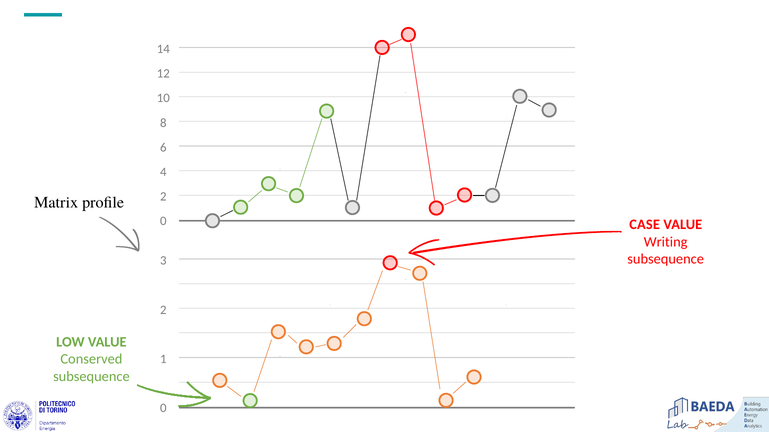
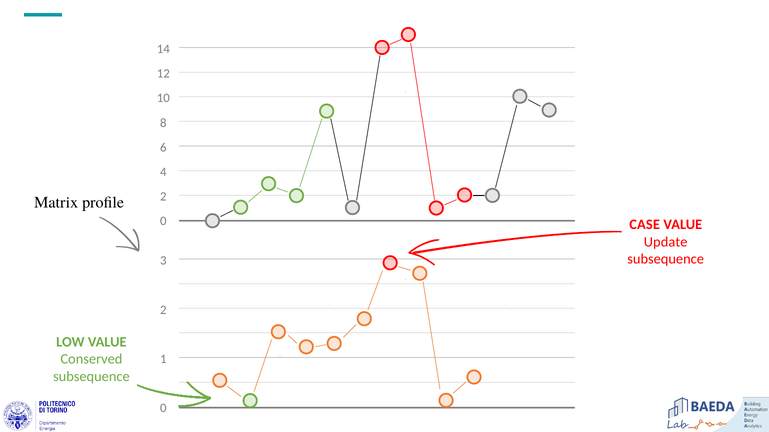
Writing: Writing -> Update
